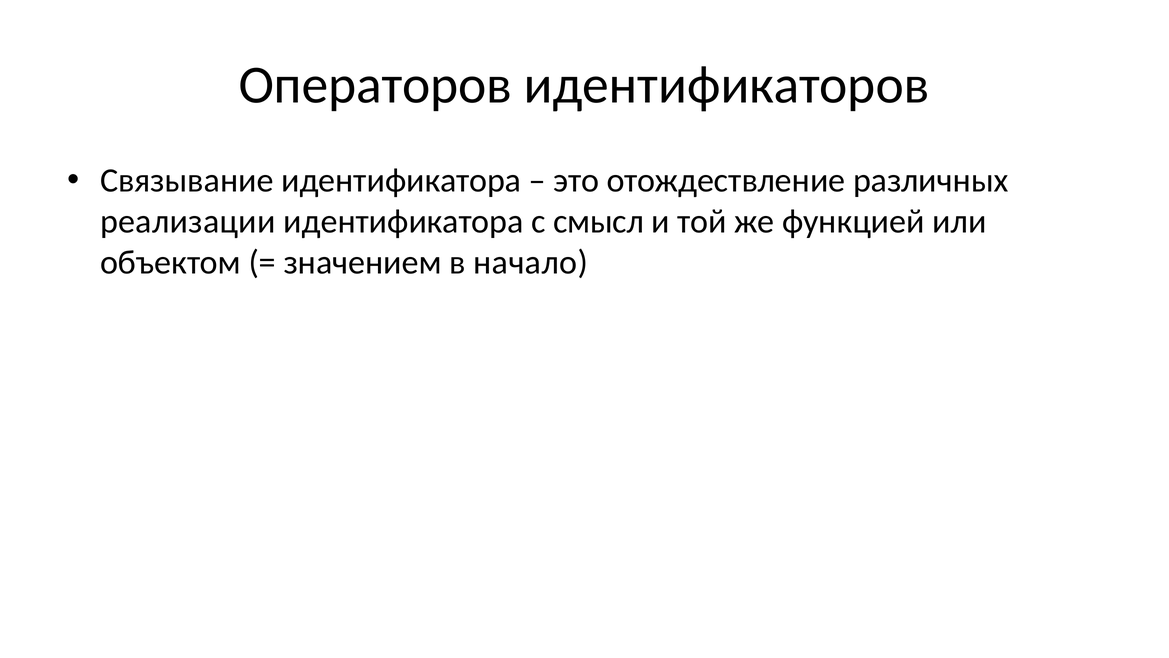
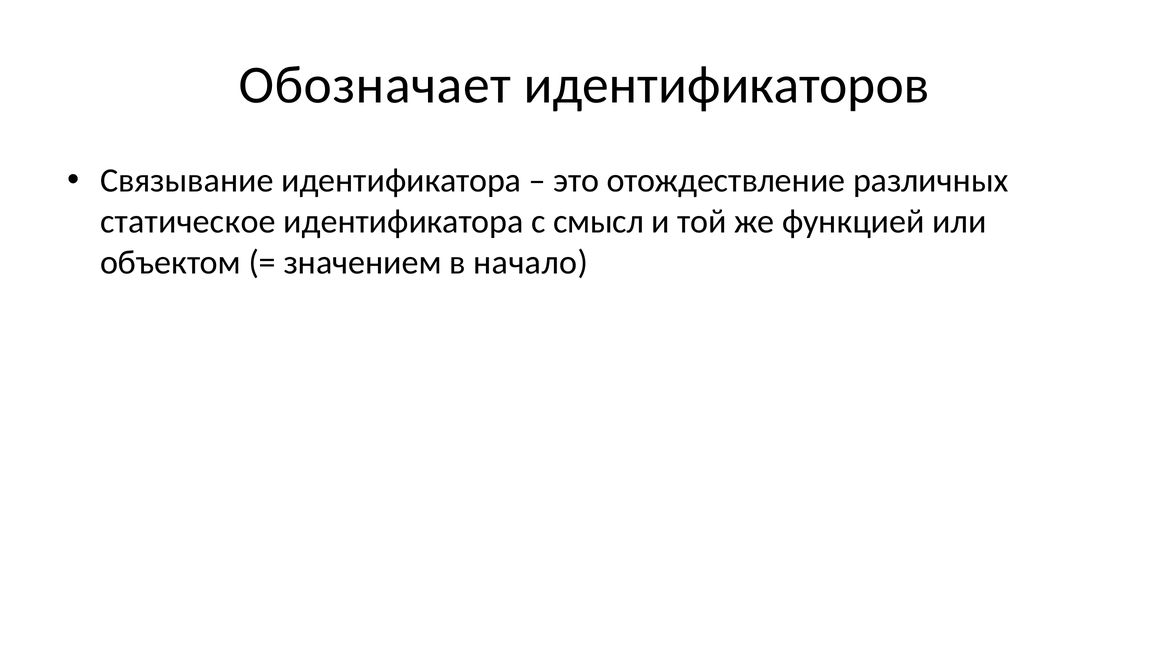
Операторов: Операторов -> Обозначает
реализации: реализации -> статическое
